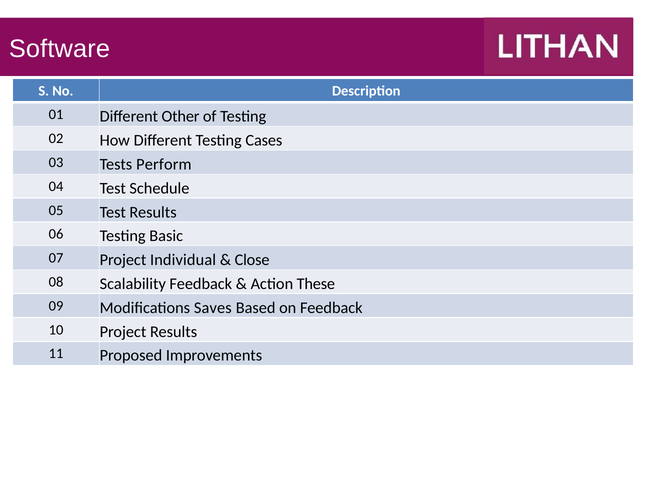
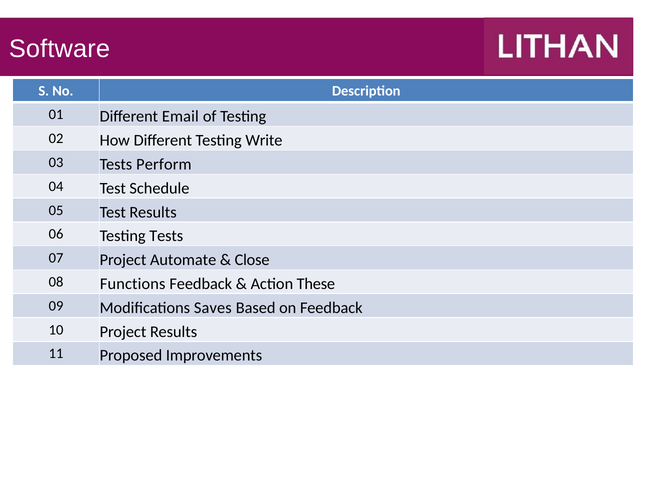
Other: Other -> Email
Cases: Cases -> Write
Testing Basic: Basic -> Tests
Individual: Individual -> Automate
Scalability: Scalability -> Functions
